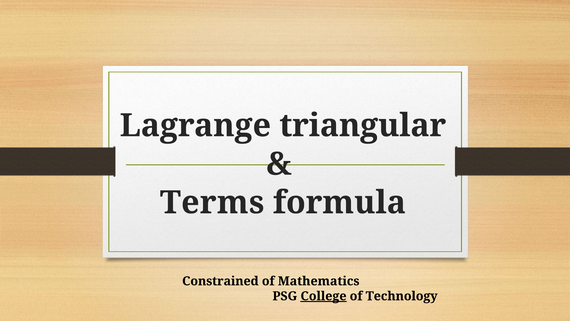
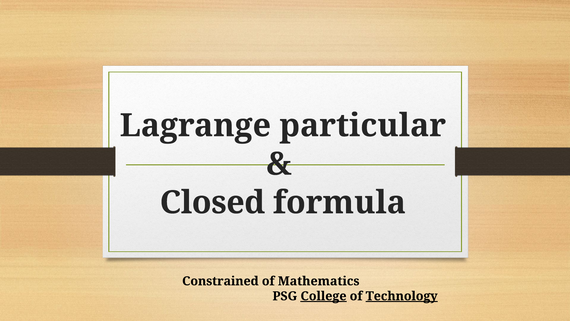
triangular: triangular -> particular
Terms: Terms -> Closed
Technology underline: none -> present
